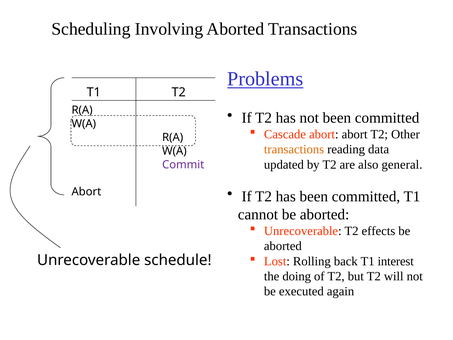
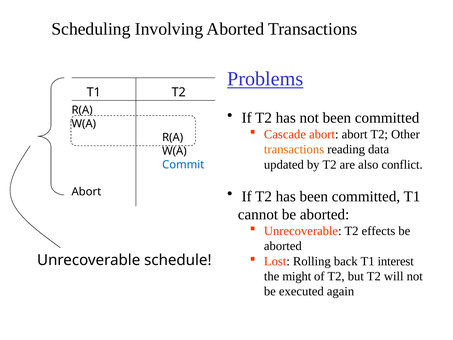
general: general -> conflict
Commit colour: purple -> blue
doing: doing -> might
